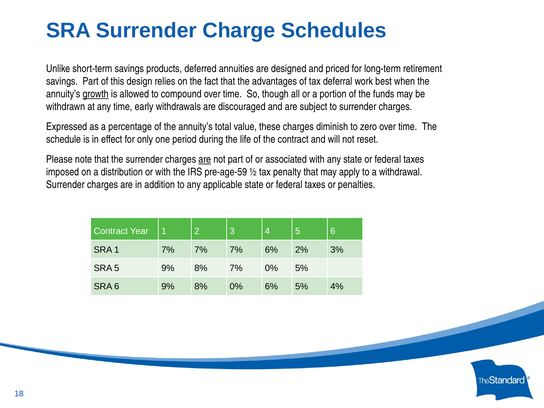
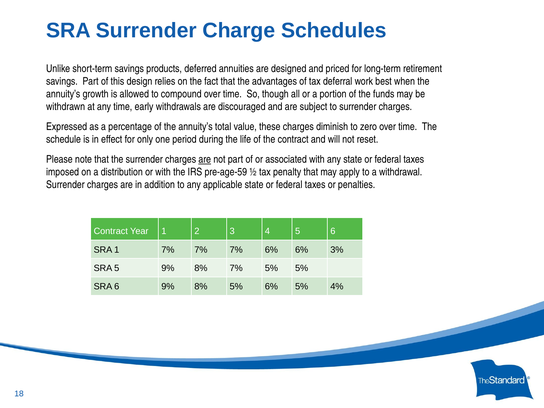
growth underline: present -> none
6% 2%: 2% -> 6%
7% 0%: 0% -> 5%
8% 0%: 0% -> 5%
